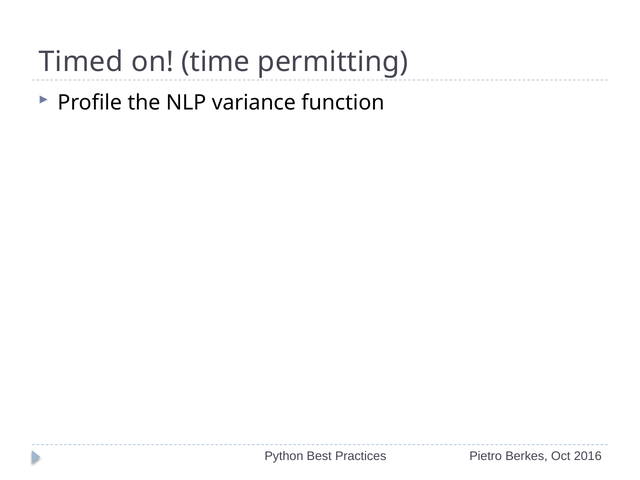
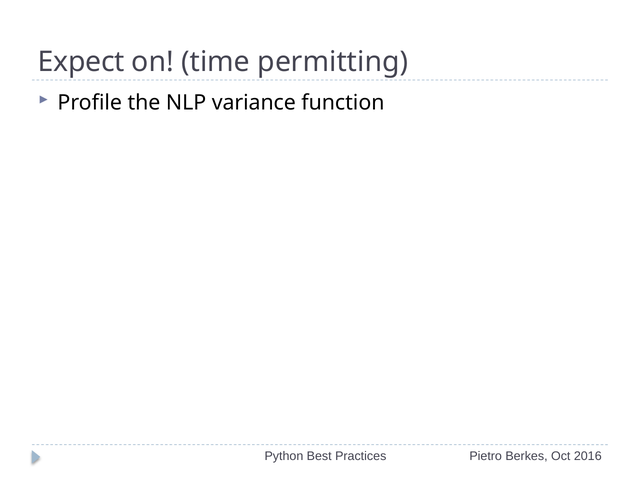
Timed: Timed -> Expect
